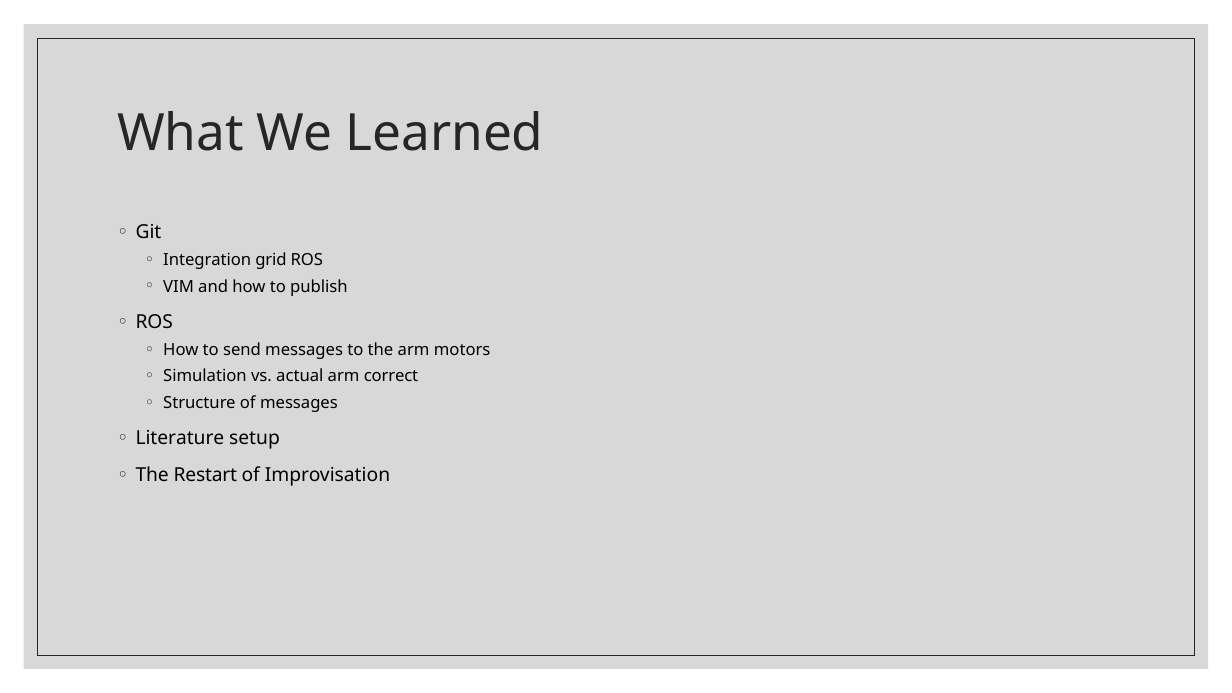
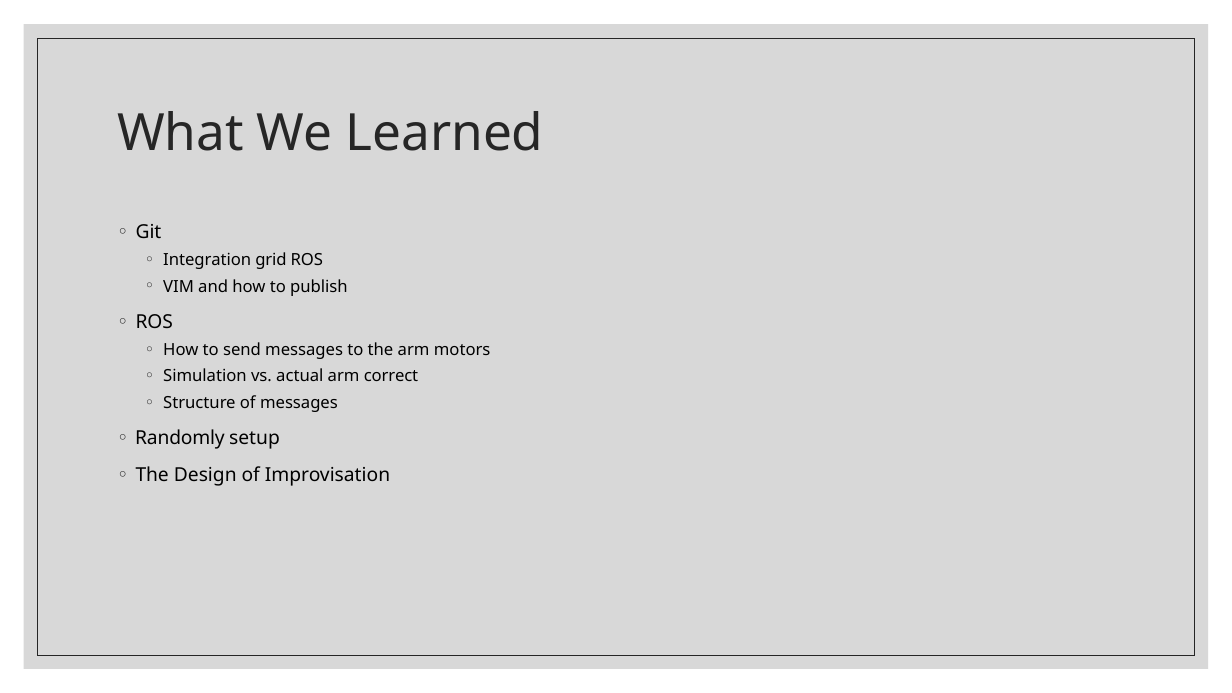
Literature: Literature -> Randomly
Restart: Restart -> Design
